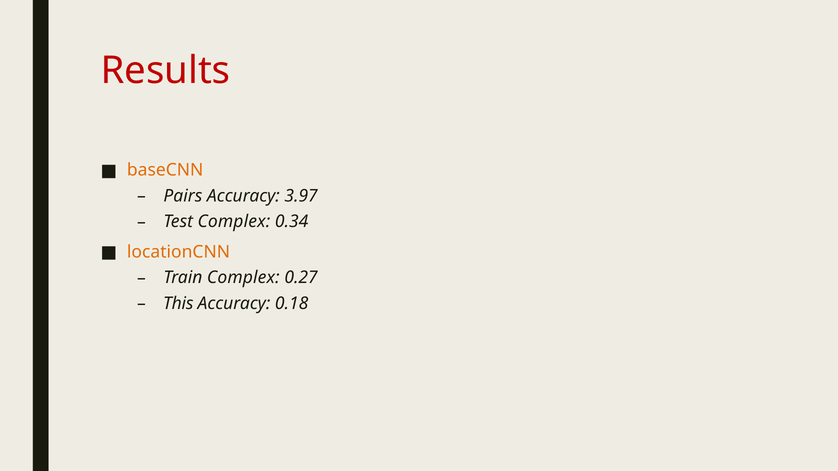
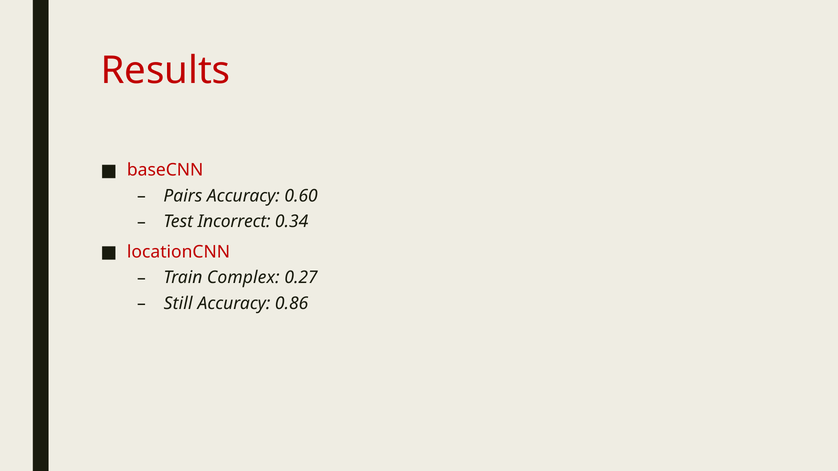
baseCNN colour: orange -> red
3.97: 3.97 -> 0.60
Test Complex: Complex -> Incorrect
locationCNN colour: orange -> red
This: This -> Still
0.18: 0.18 -> 0.86
